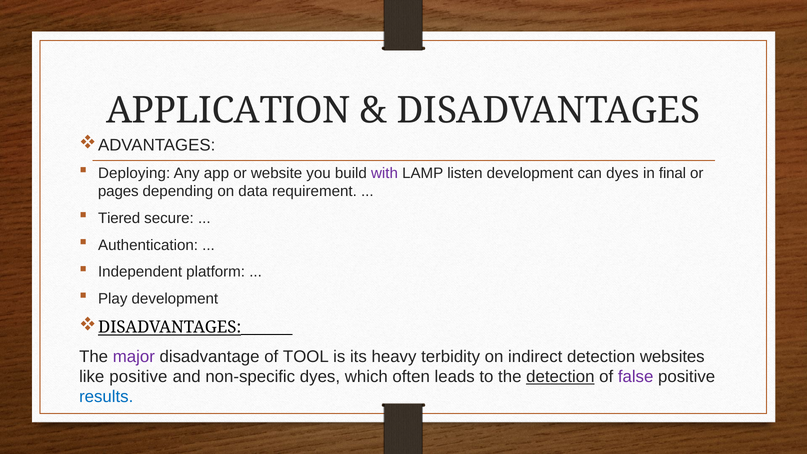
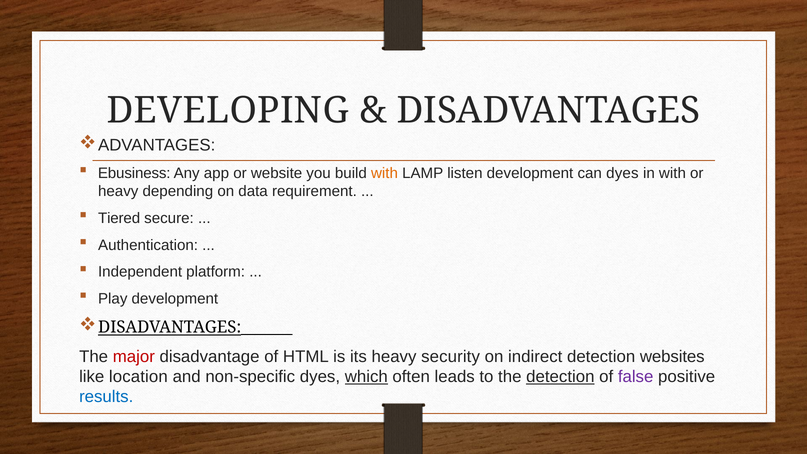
APPLICATION: APPLICATION -> DEVELOPING
Deploying: Deploying -> Ebusiness
with at (385, 173) colour: purple -> orange
in final: final -> with
pages at (118, 191): pages -> heavy
major colour: purple -> red
TOOL: TOOL -> HTML
terbidity: terbidity -> security
like positive: positive -> location
which underline: none -> present
